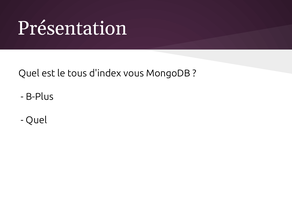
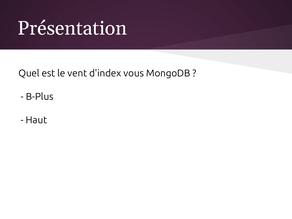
tous: tous -> vent
Quel at (36, 120): Quel -> Haut
